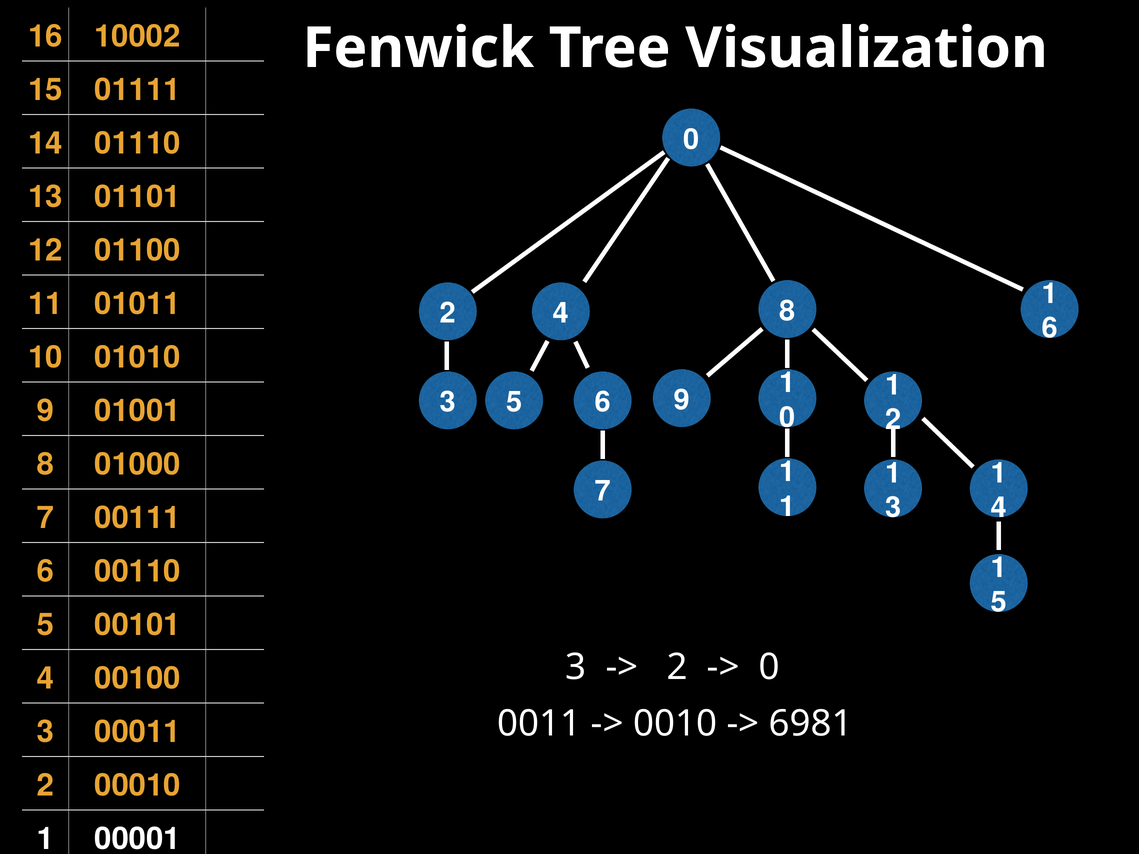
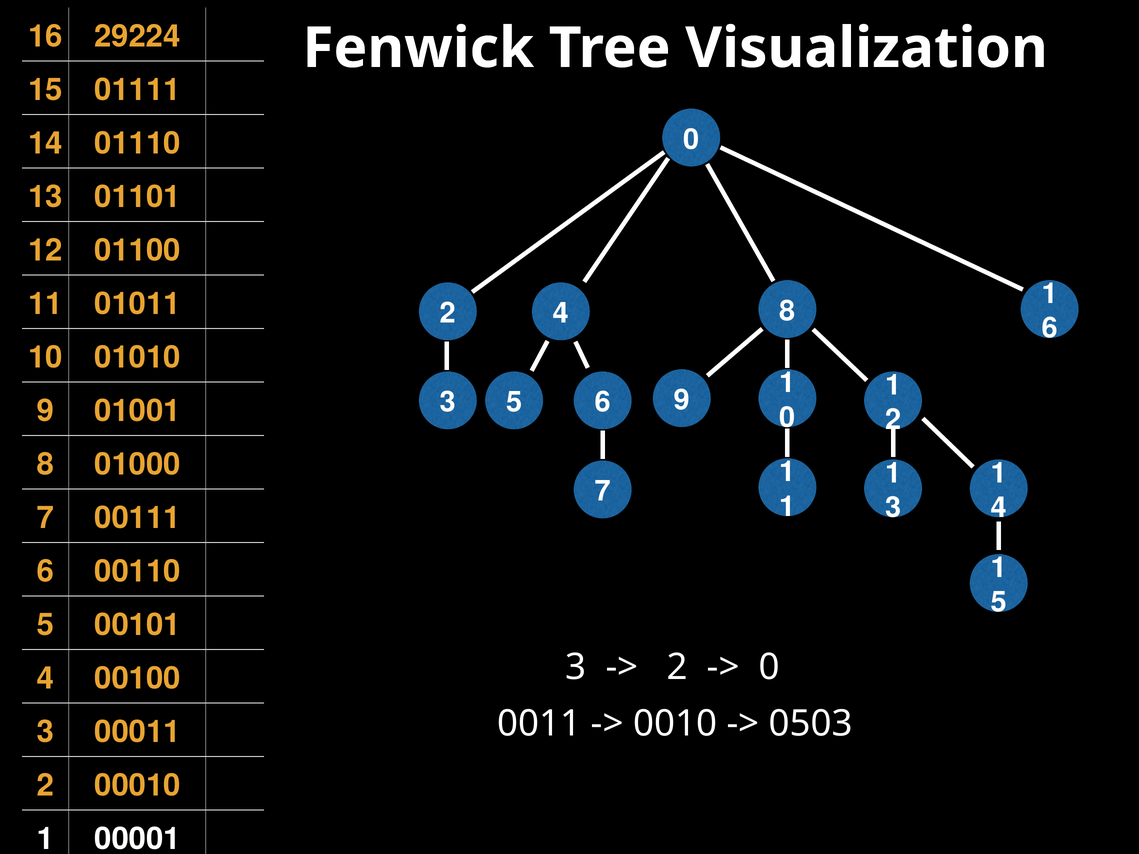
10002: 10002 -> 29224
6981: 6981 -> 0503
